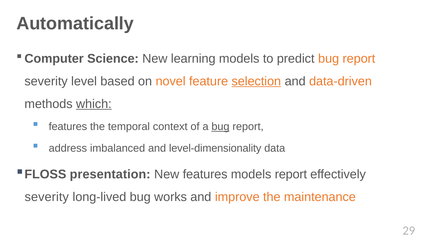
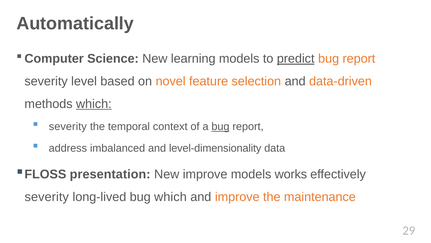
predict underline: none -> present
selection underline: present -> none
features at (68, 126): features -> severity
New features: features -> improve
models report: report -> works
bug works: works -> which
